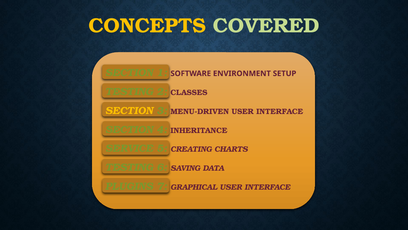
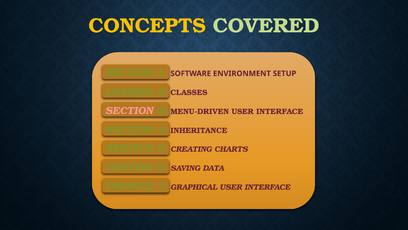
TESTING at (129, 91): TESTING -> LOADING
SECTION at (129, 110) colour: yellow -> pink
PLUGINS: PLUGINS -> FINANCE
